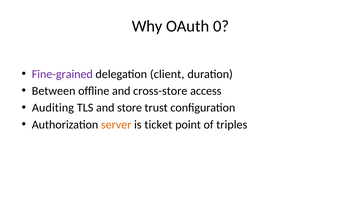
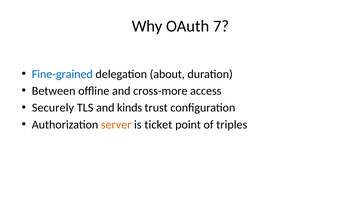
0: 0 -> 7
Fine-grained colour: purple -> blue
client: client -> about
cross-store: cross-store -> cross-more
Auditing: Auditing -> Securely
store: store -> kinds
